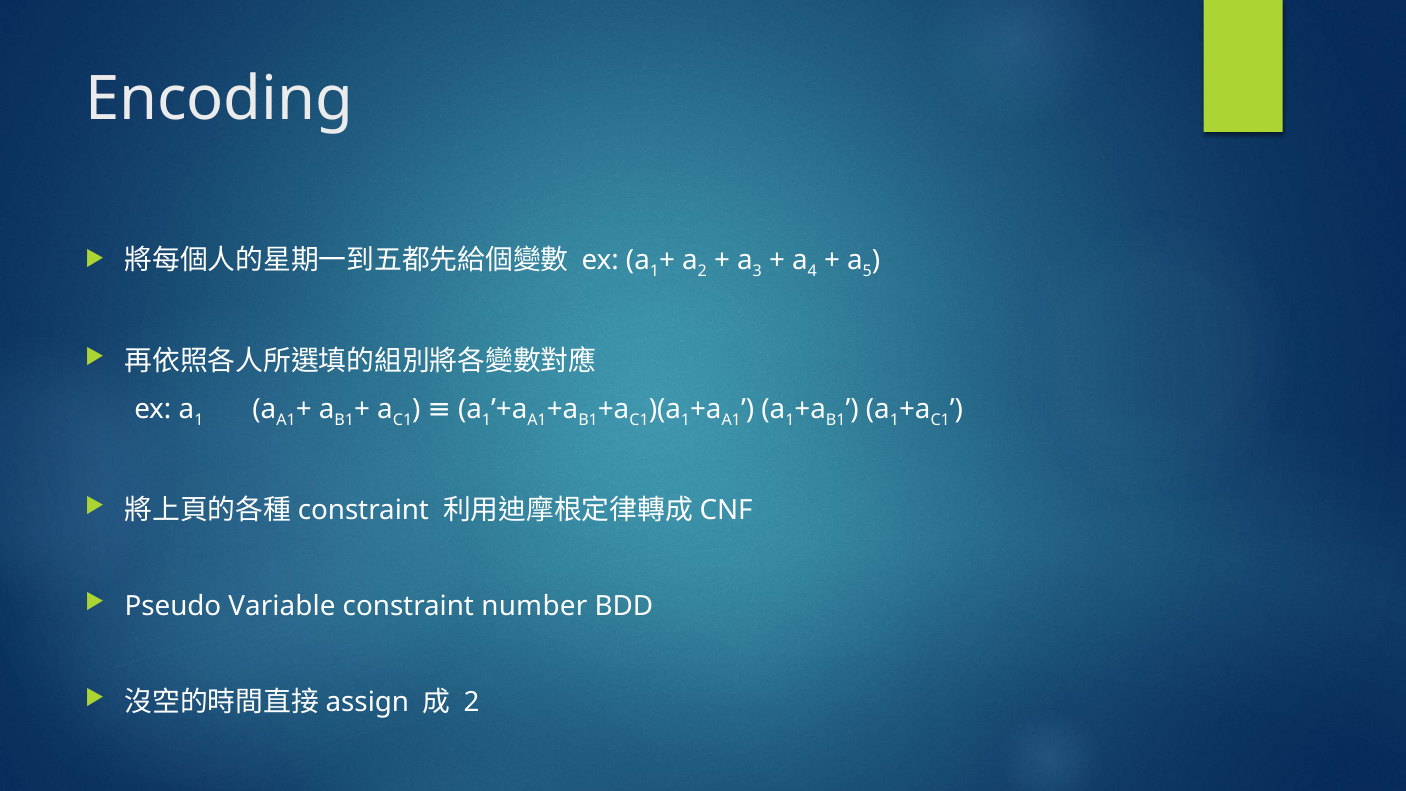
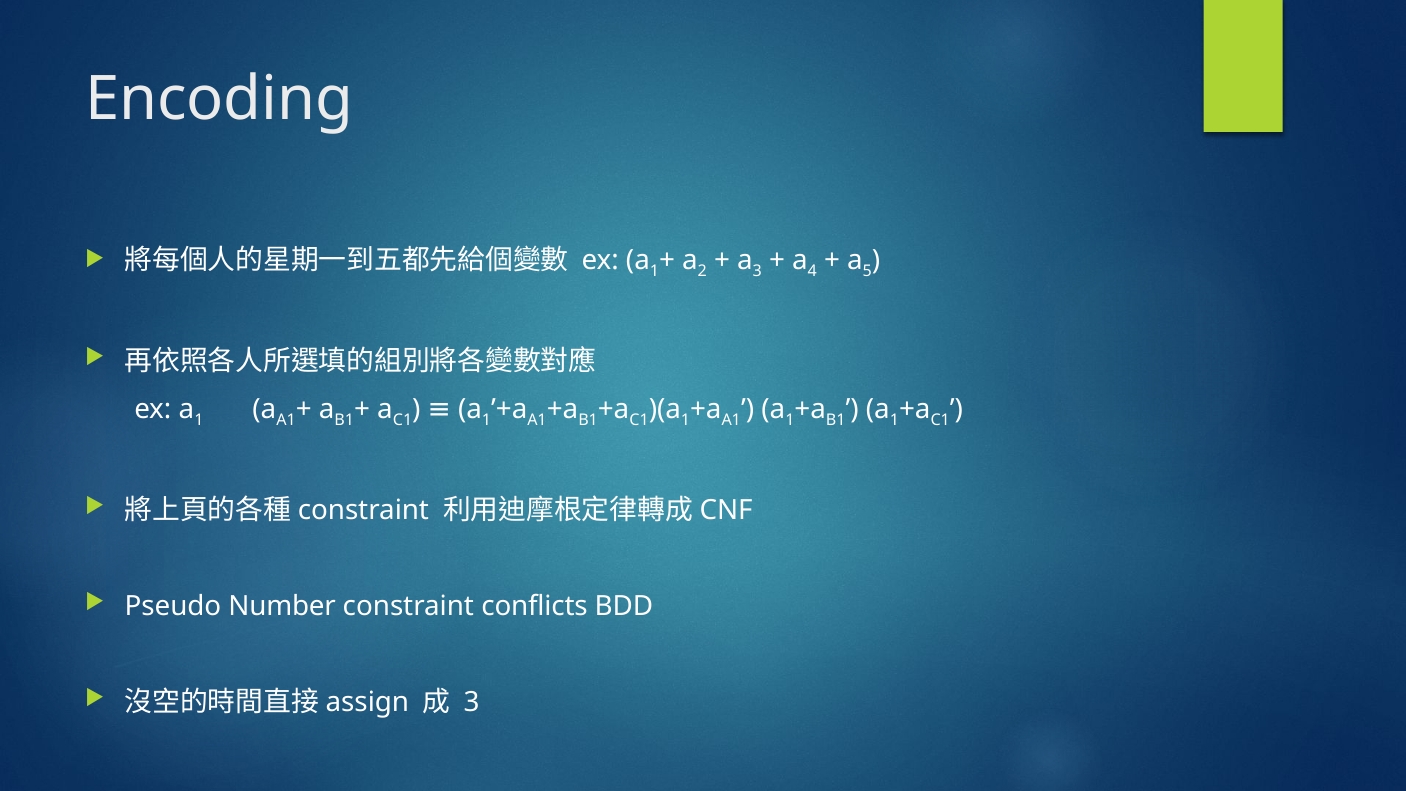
Variable: Variable -> Number
number: number -> conflicts
2 at (471, 702): 2 -> 3
